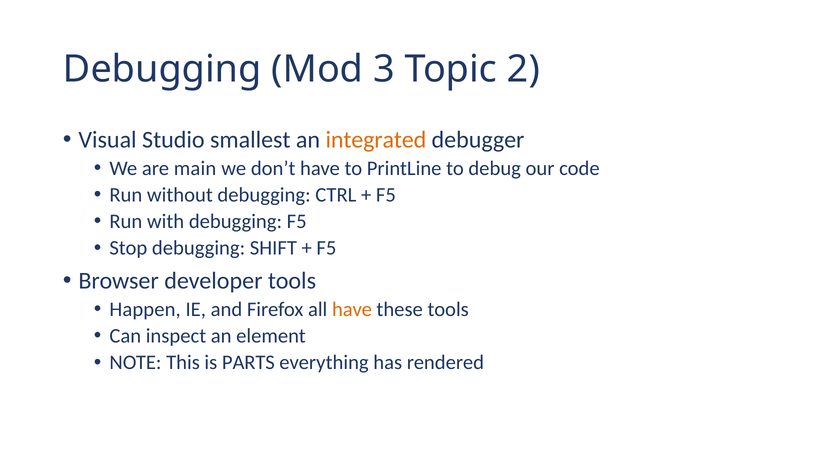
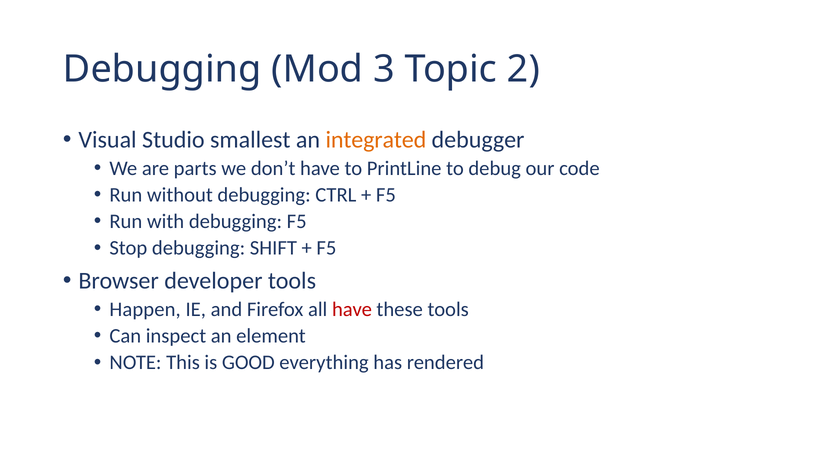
main: main -> parts
have at (352, 309) colour: orange -> red
PARTS: PARTS -> GOOD
